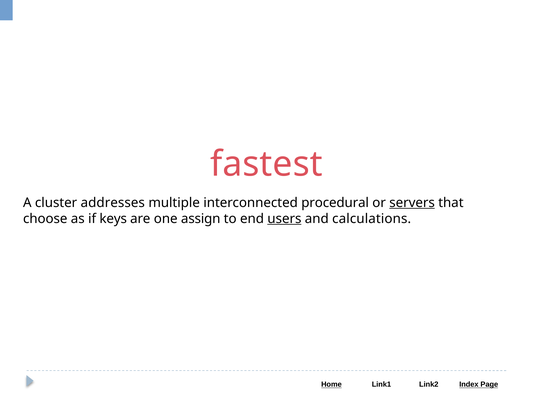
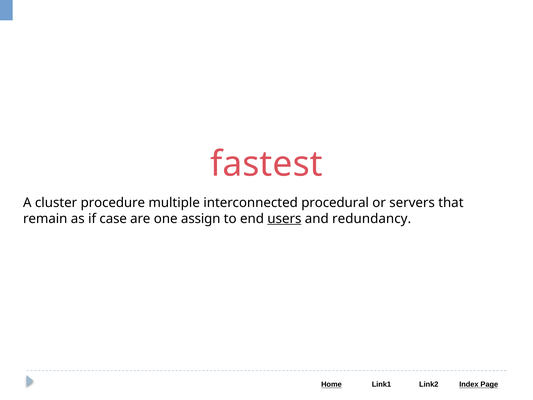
addresses: addresses -> procedure
servers underline: present -> none
choose: choose -> remain
keys: keys -> case
calculations: calculations -> redundancy
